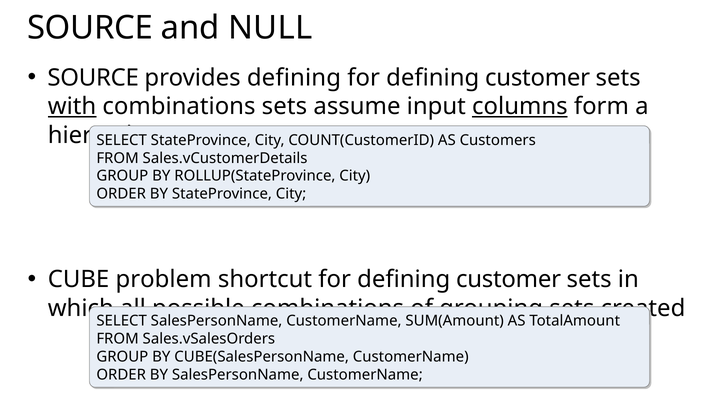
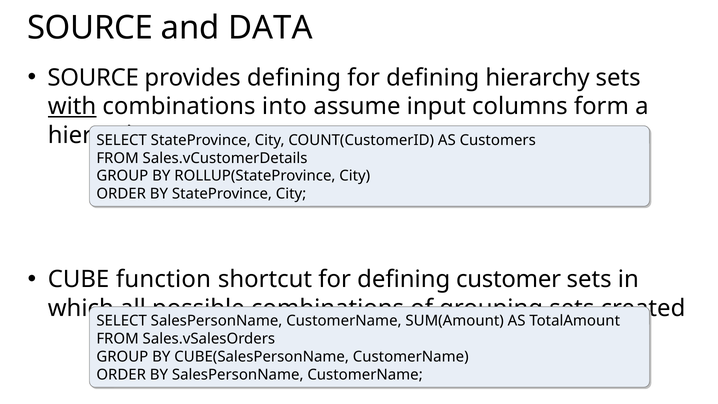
NULL: NULL -> DATA
customer at (538, 78): customer -> hierarchy
combinations sets: sets -> into
columns underline: present -> none
problem: problem -> function
